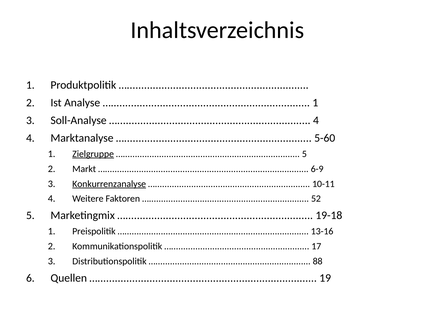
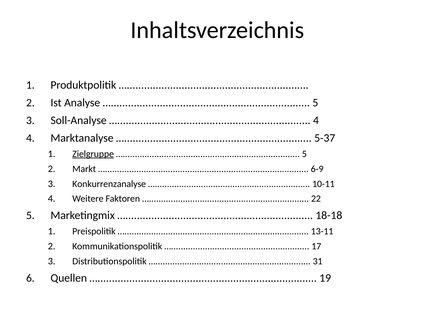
1 at (315, 103): 1 -> 5
5-60: 5-60 -> 5-37
Konkurrenzanalyse underline: present -> none
52: 52 -> 22
19-18: 19-18 -> 18-18
13-16: 13-16 -> 13-11
88: 88 -> 31
